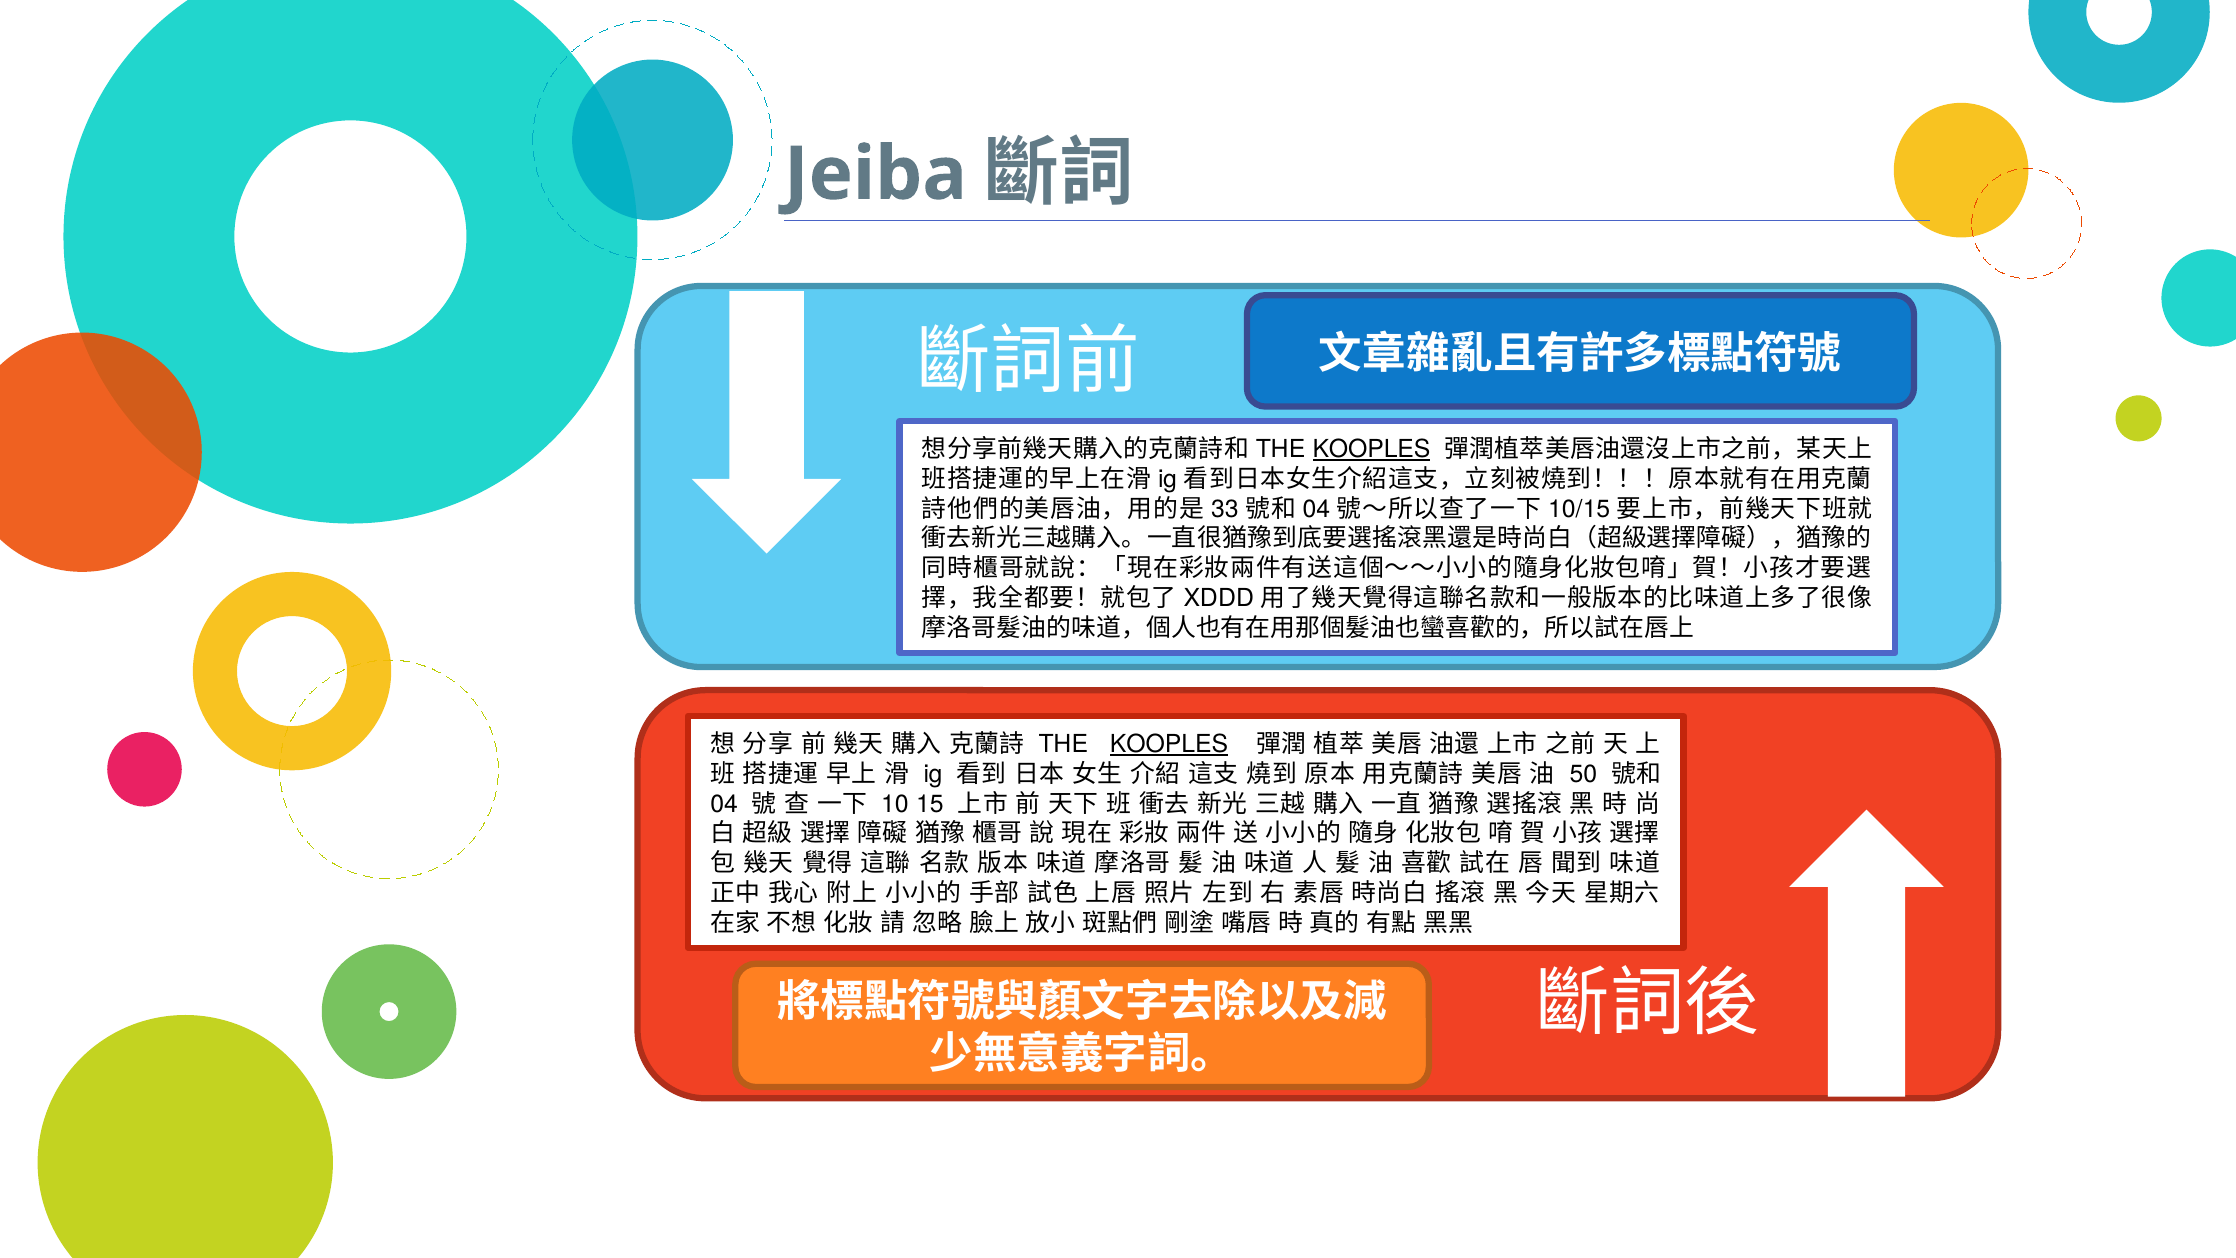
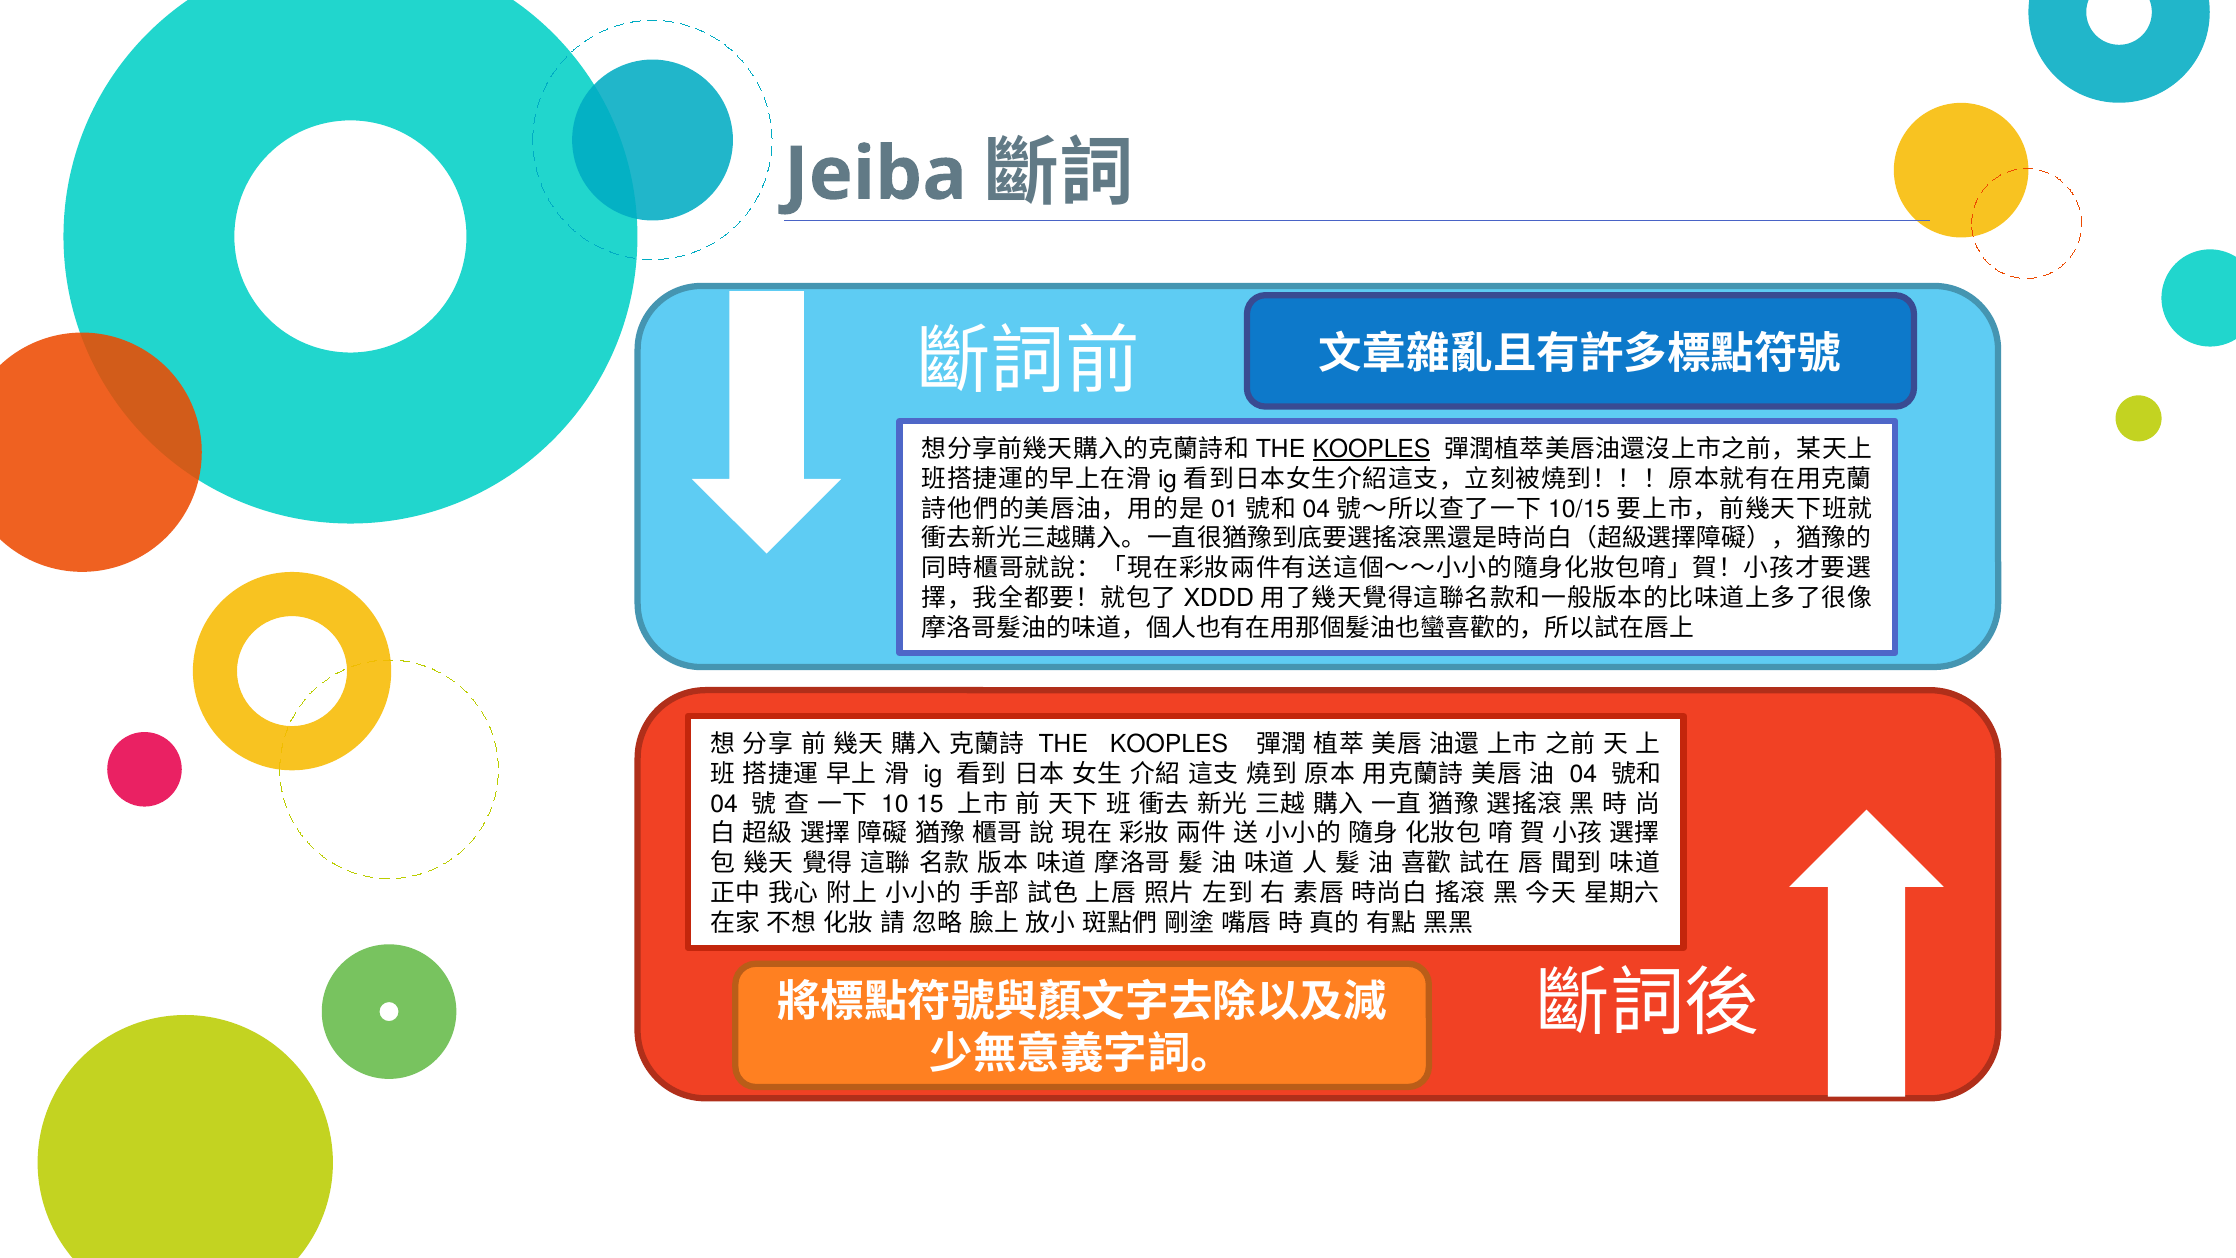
33: 33 -> 01
KOOPLES at (1169, 744) underline: present -> none
50 at (1583, 774): 50 -> 04
